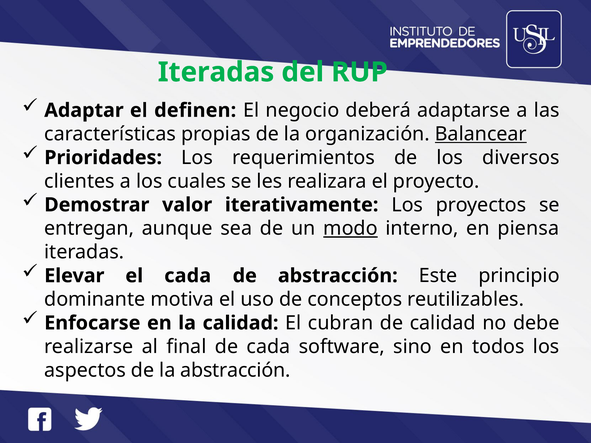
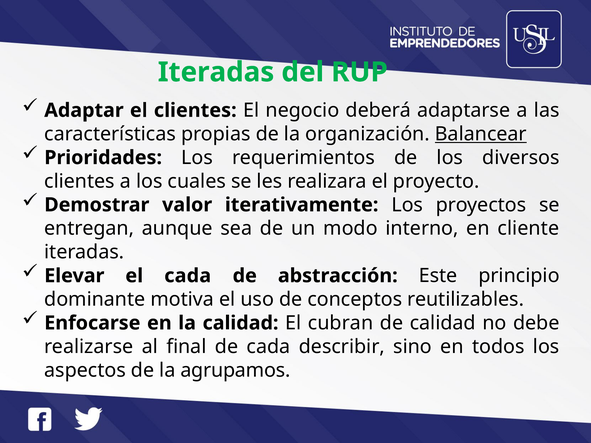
el definen: definen -> clientes
modo underline: present -> none
piensa: piensa -> cliente
software: software -> describir
la abstracción: abstracción -> agrupamos
